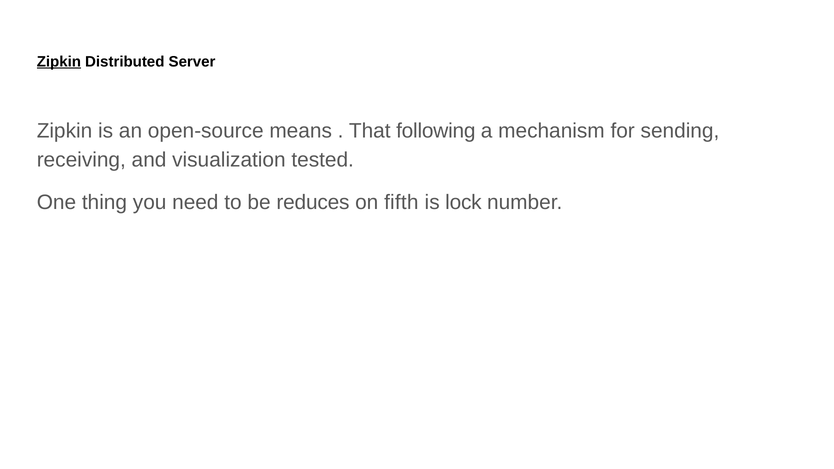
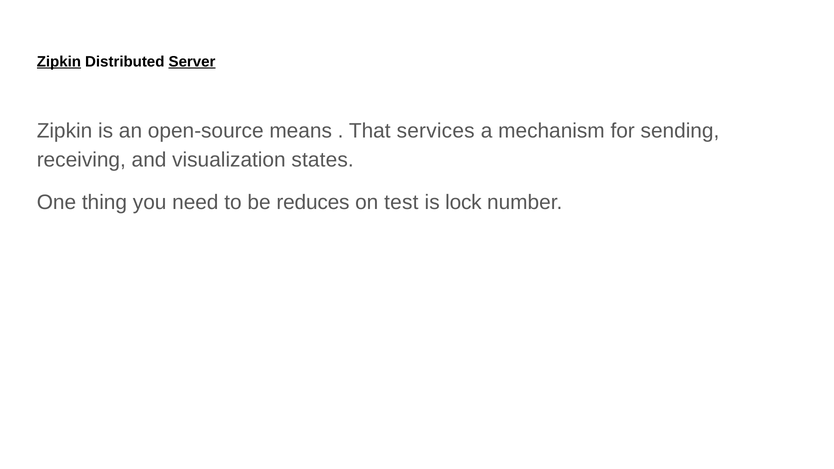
Server underline: none -> present
following: following -> services
tested: tested -> states
fifth: fifth -> test
